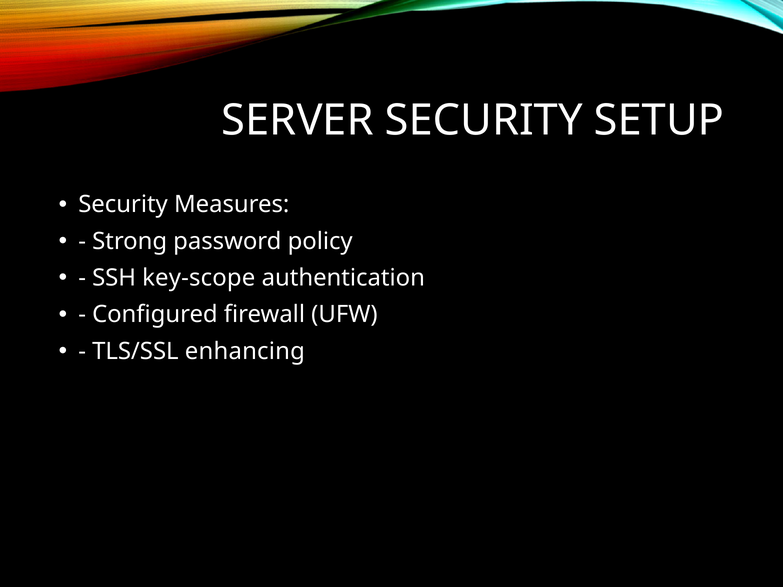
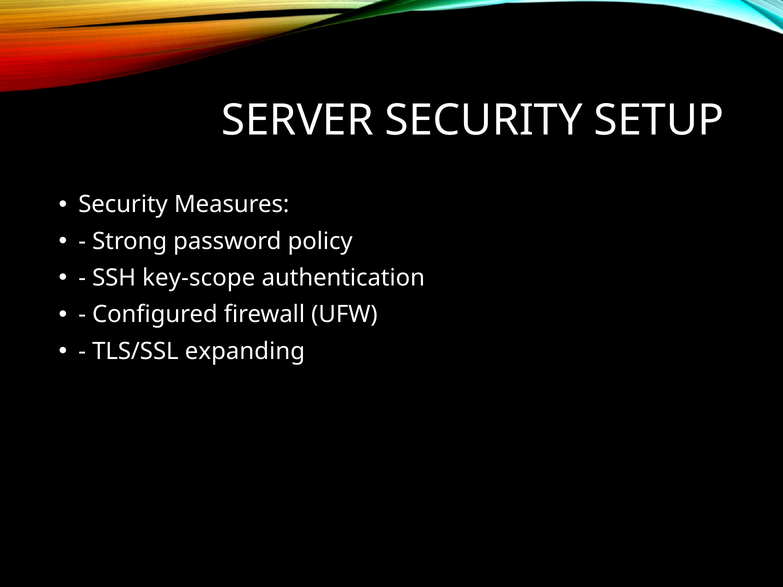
enhancing: enhancing -> expanding
